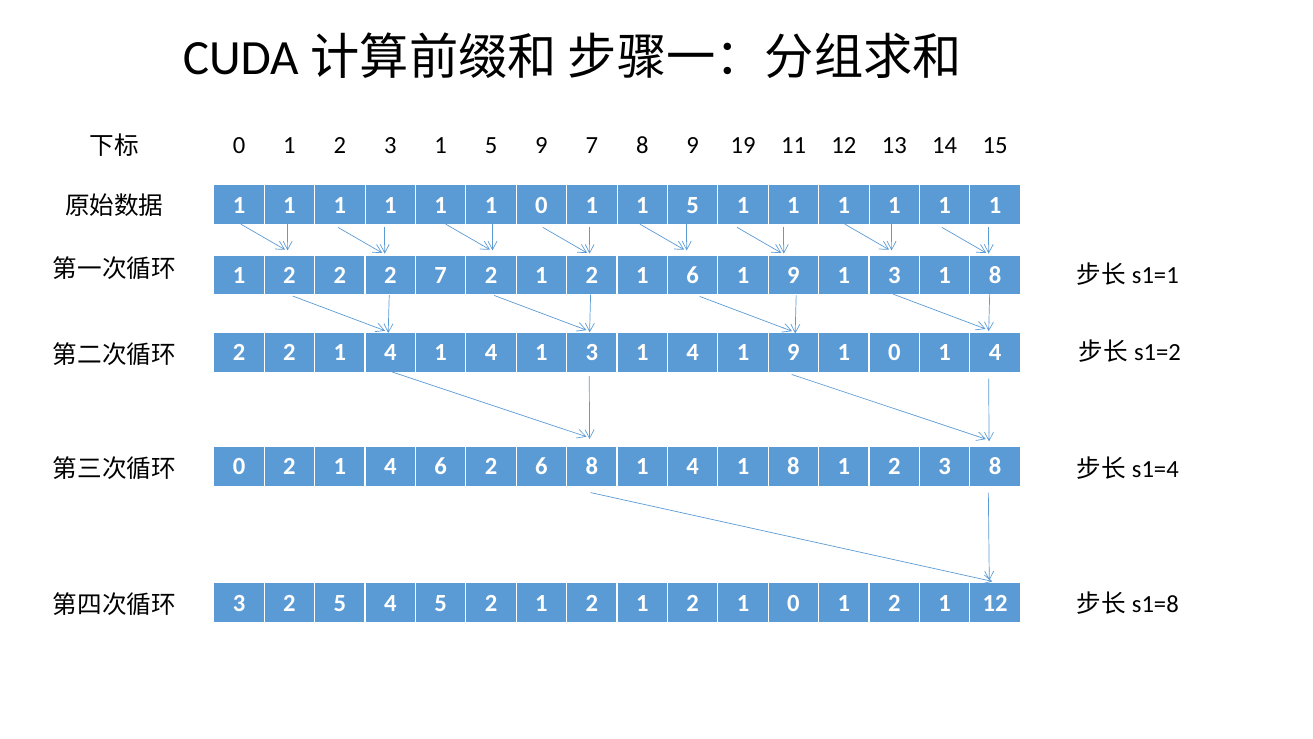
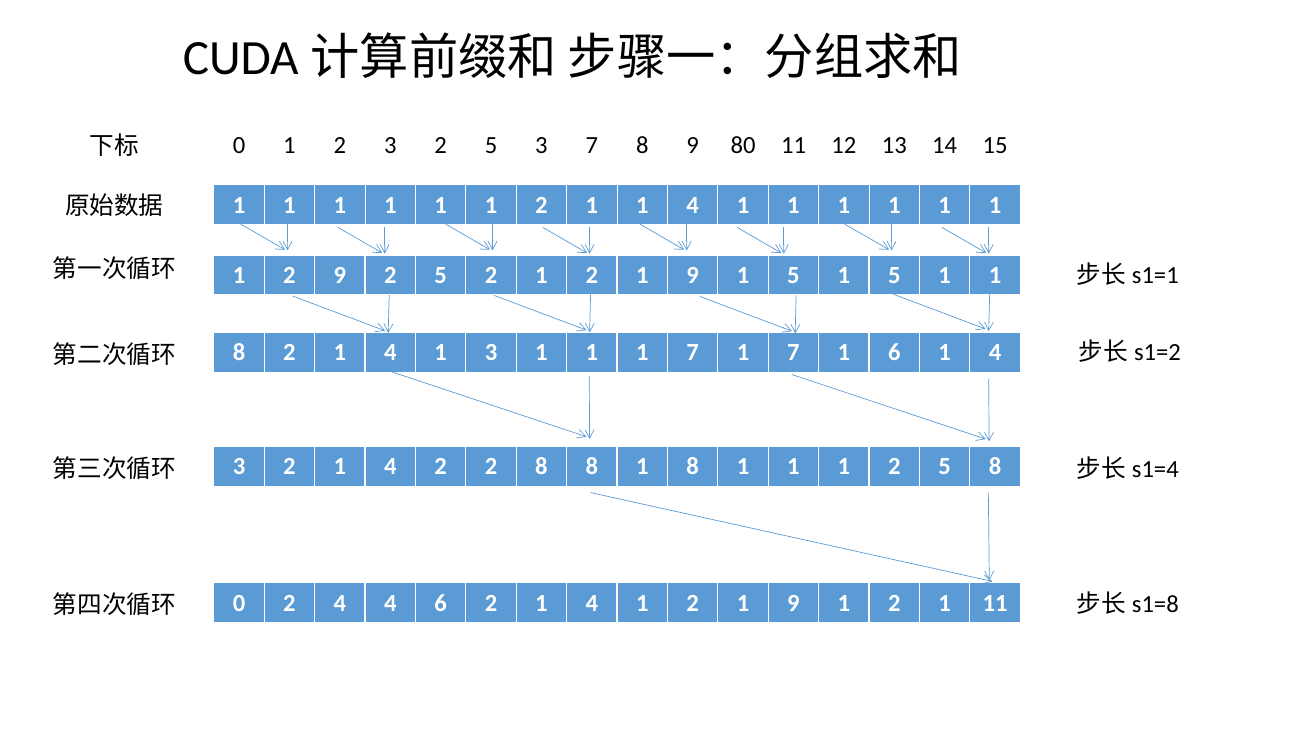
2 3 1: 1 -> 2
5 9: 9 -> 3
19: 19 -> 80
0 at (541, 205): 0 -> 2
1 1 5: 5 -> 4
1 2 2: 2 -> 9
7 at (441, 275): 7 -> 5
6 at (693, 275): 6 -> 9
9 at (793, 275): 9 -> 5
3 at (894, 275): 3 -> 5
8 at (995, 275): 8 -> 1
2 at (239, 353): 2 -> 8
4 1 4: 4 -> 3
3 at (592, 353): 3 -> 1
4 at (693, 353): 4 -> 7
9 at (793, 353): 9 -> 7
0 at (894, 353): 0 -> 6
0 at (239, 466): 0 -> 3
4 6: 6 -> 2
2 6: 6 -> 8
8 1 4: 4 -> 8
8 at (793, 466): 8 -> 1
3 at (945, 466): 3 -> 5
3 at (239, 603): 3 -> 0
2 5: 5 -> 4
4 5: 5 -> 6
2 at (592, 603): 2 -> 4
0 at (793, 603): 0 -> 9
1 12: 12 -> 11
